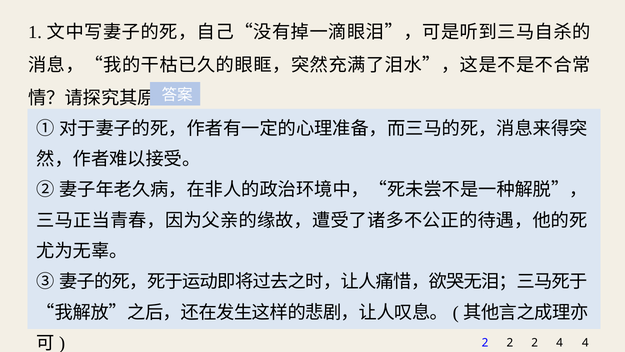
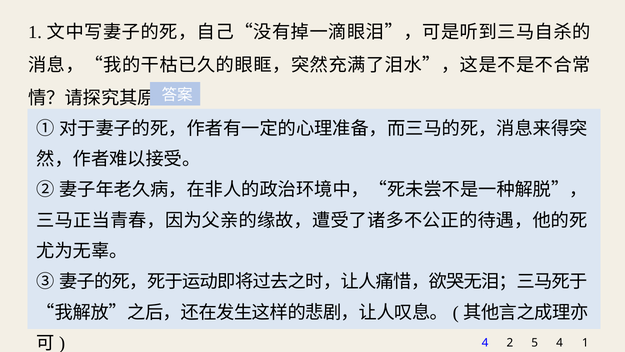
2 at (485, 343): 2 -> 4
2 at (535, 343): 2 -> 5
4 4: 4 -> 1
